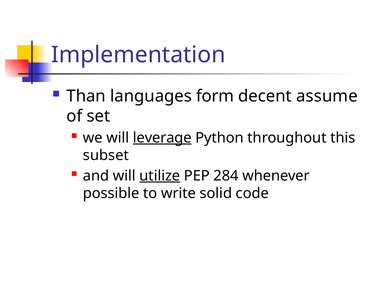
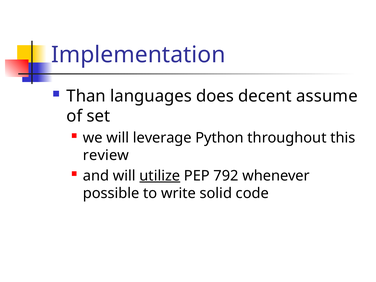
form: form -> does
leverage underline: present -> none
subset: subset -> review
284: 284 -> 792
